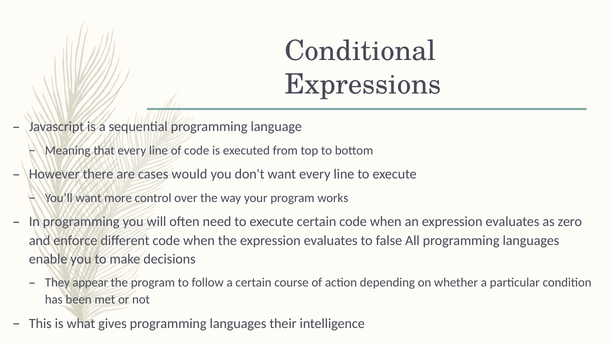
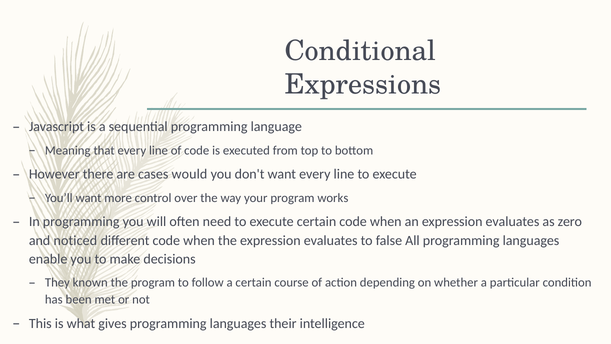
enforce: enforce -> noticed
appear: appear -> known
